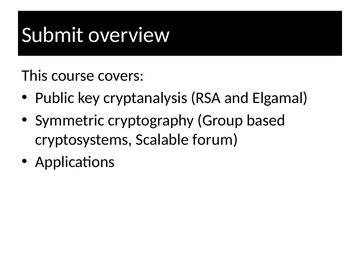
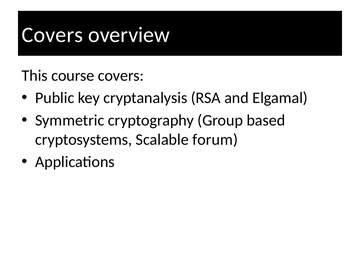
Submit at (53, 35): Submit -> Covers
